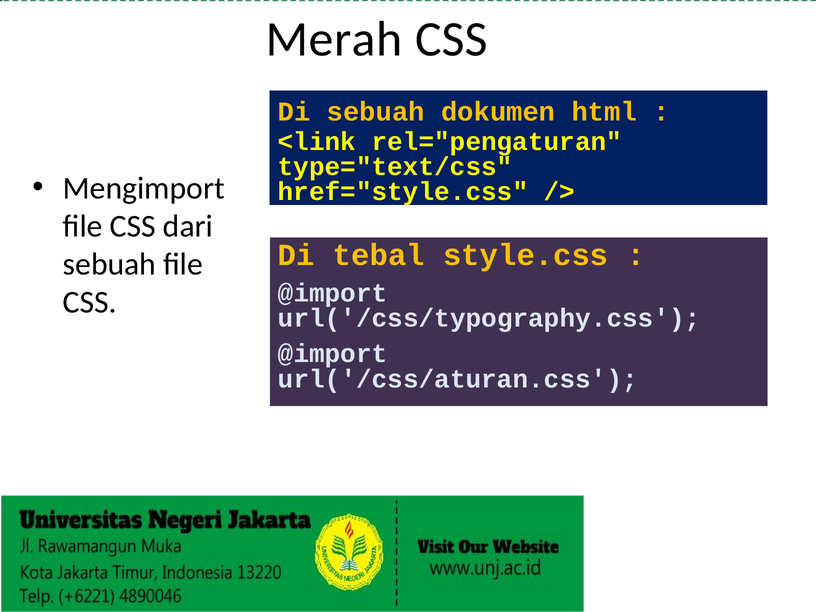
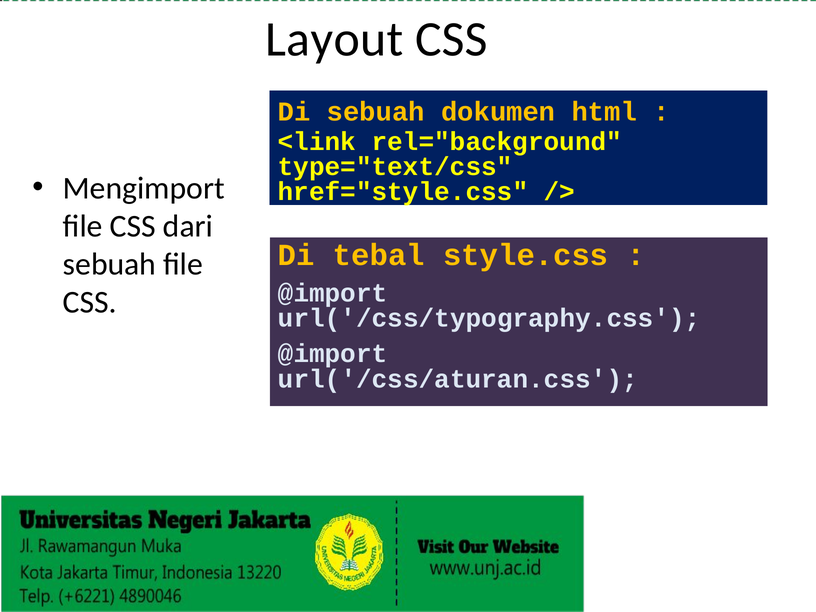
Merah: Merah -> Layout
rel="pengaturan: rel="pengaturan -> rel="background
